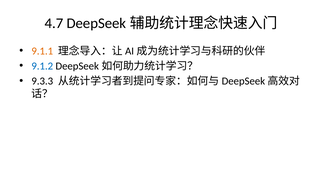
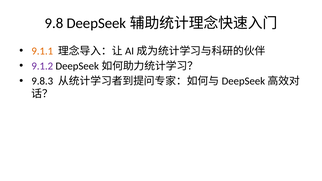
4.7: 4.7 -> 9.8
9.1.2 colour: blue -> purple
9.3.3: 9.3.3 -> 9.8.3
